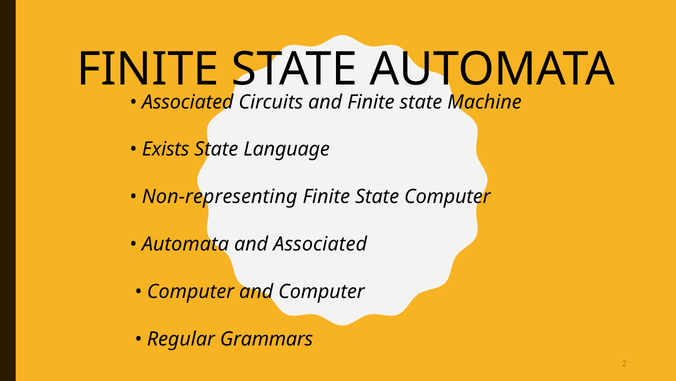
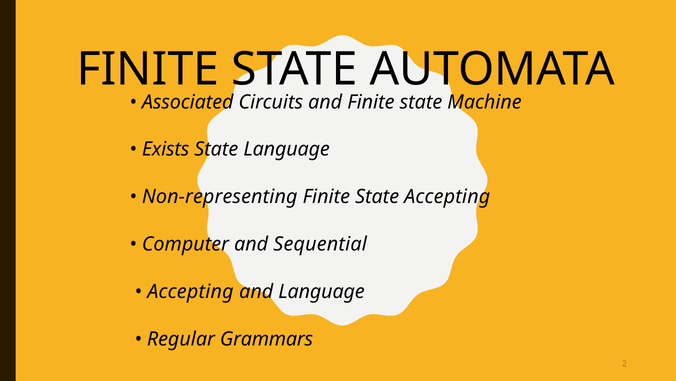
State Computer: Computer -> Accepting
Automata at (185, 244): Automata -> Computer
and Associated: Associated -> Sequential
Computer at (191, 291): Computer -> Accepting
and Computer: Computer -> Language
